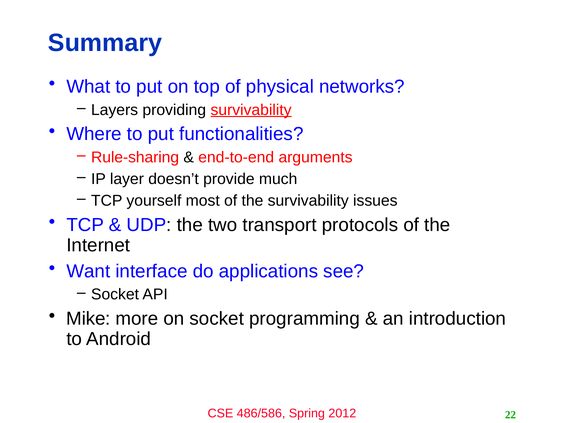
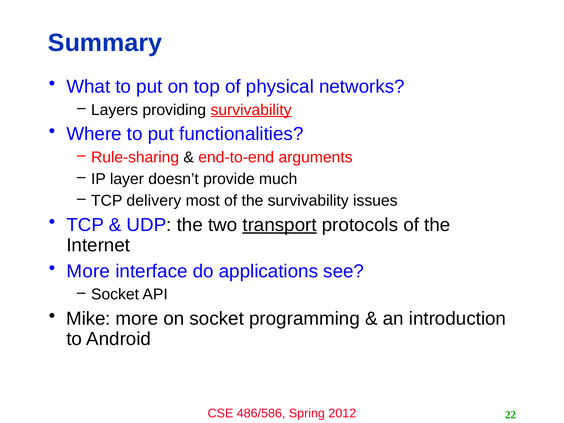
yourself: yourself -> delivery
transport underline: none -> present
Want at (88, 271): Want -> More
